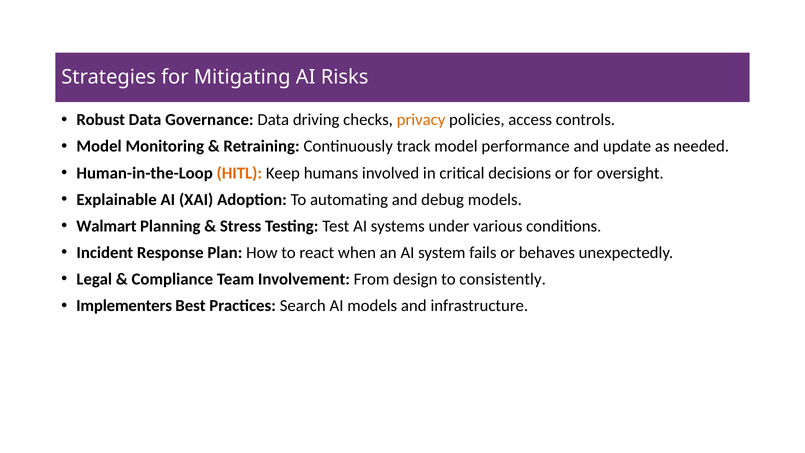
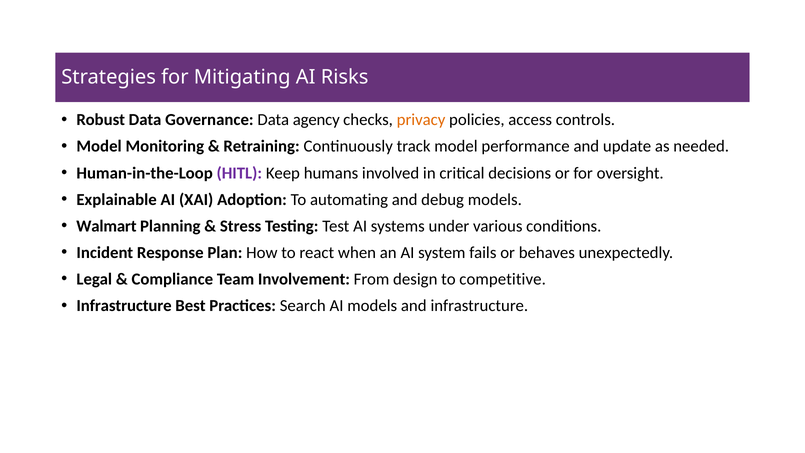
driving: driving -> agency
HITL colour: orange -> purple
consistently: consistently -> competitive
Implementers at (124, 306): Implementers -> Infrastructure
